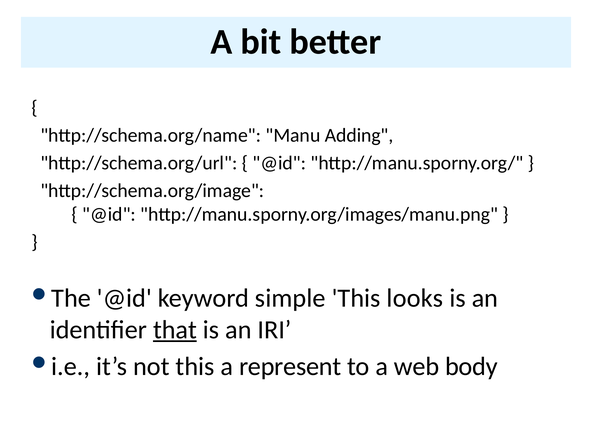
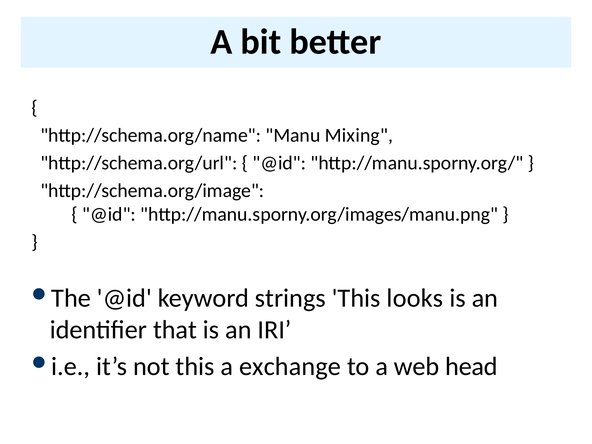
Adding: Adding -> Mixing
simple: simple -> strings
that underline: present -> none
represent: represent -> exchange
body: body -> head
